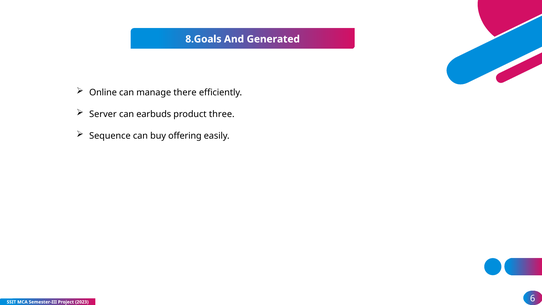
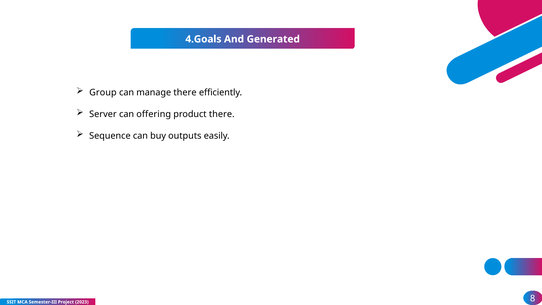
8.Goals: 8.Goals -> 4.Goals
Online: Online -> Group
earbuds: earbuds -> offering
product three: three -> there
offering: offering -> outputs
6: 6 -> 8
